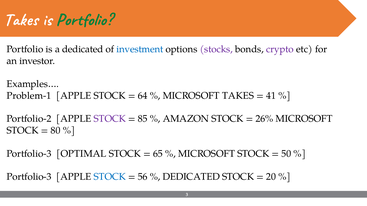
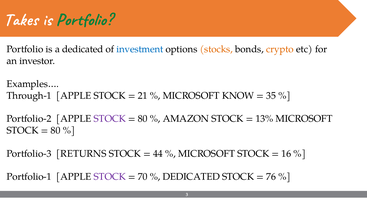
stocks colour: purple -> orange
crypto colour: purple -> orange
Problem-1: Problem-1 -> Through-1
64: 64 -> 21
MICROSOFT TAKES: TAKES -> KNOW
41: 41 -> 35
85 at (143, 119): 85 -> 80
26%: 26% -> 13%
OPTIMAL: OPTIMAL -> RETURNS
65: 65 -> 44
50: 50 -> 16
Portfolio-3 at (29, 177): Portfolio-3 -> Portfolio-1
STOCK at (110, 177) colour: blue -> purple
56: 56 -> 70
20: 20 -> 76
